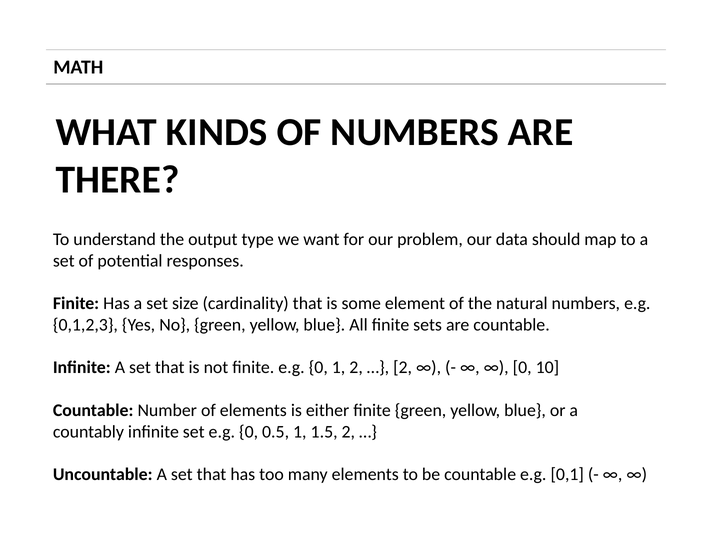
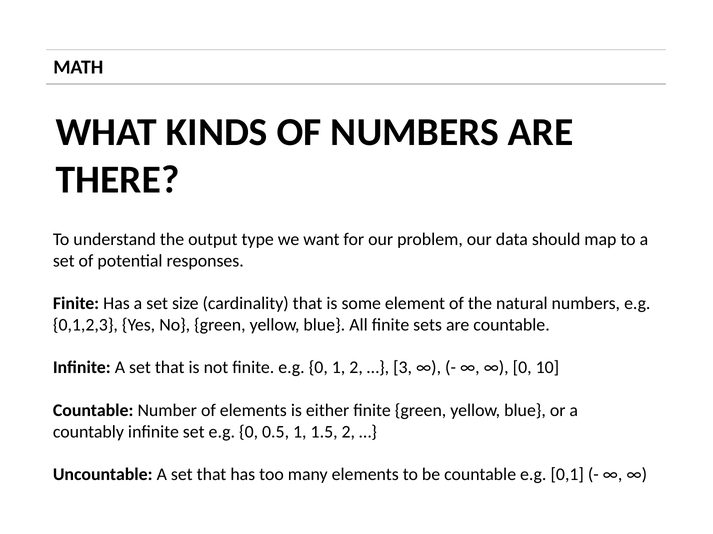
2 at (403, 368): 2 -> 3
